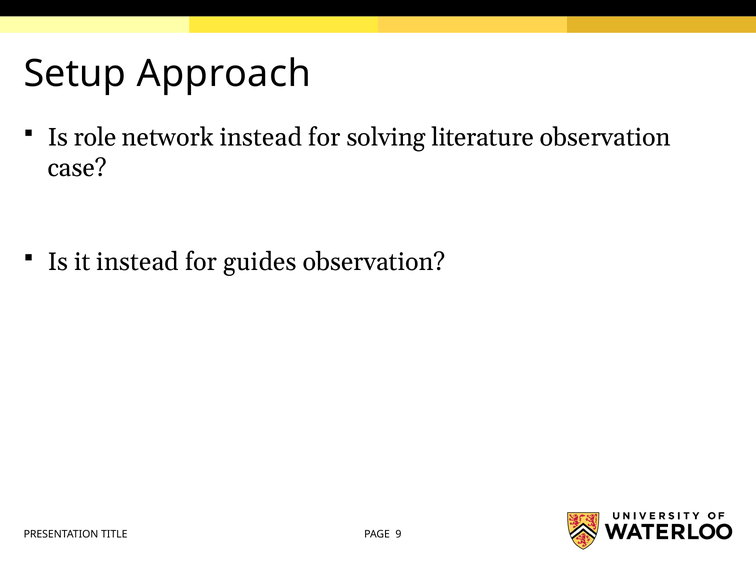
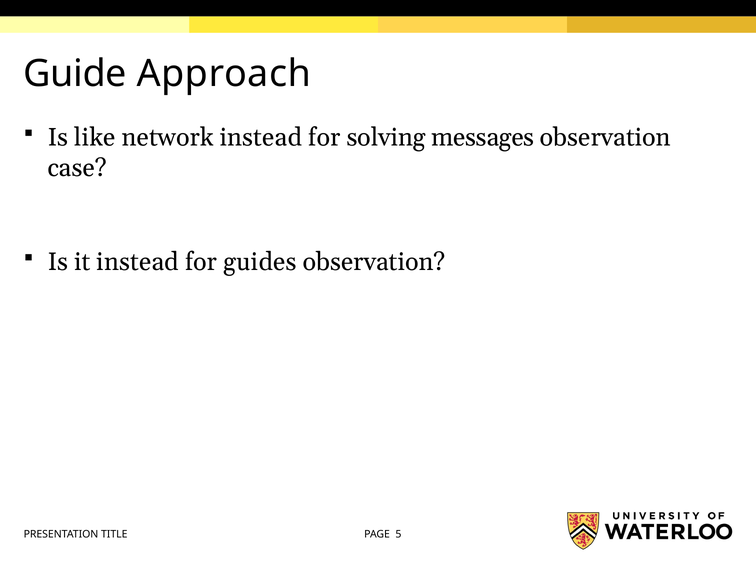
Setup: Setup -> Guide
role: role -> like
literature: literature -> messages
9: 9 -> 5
